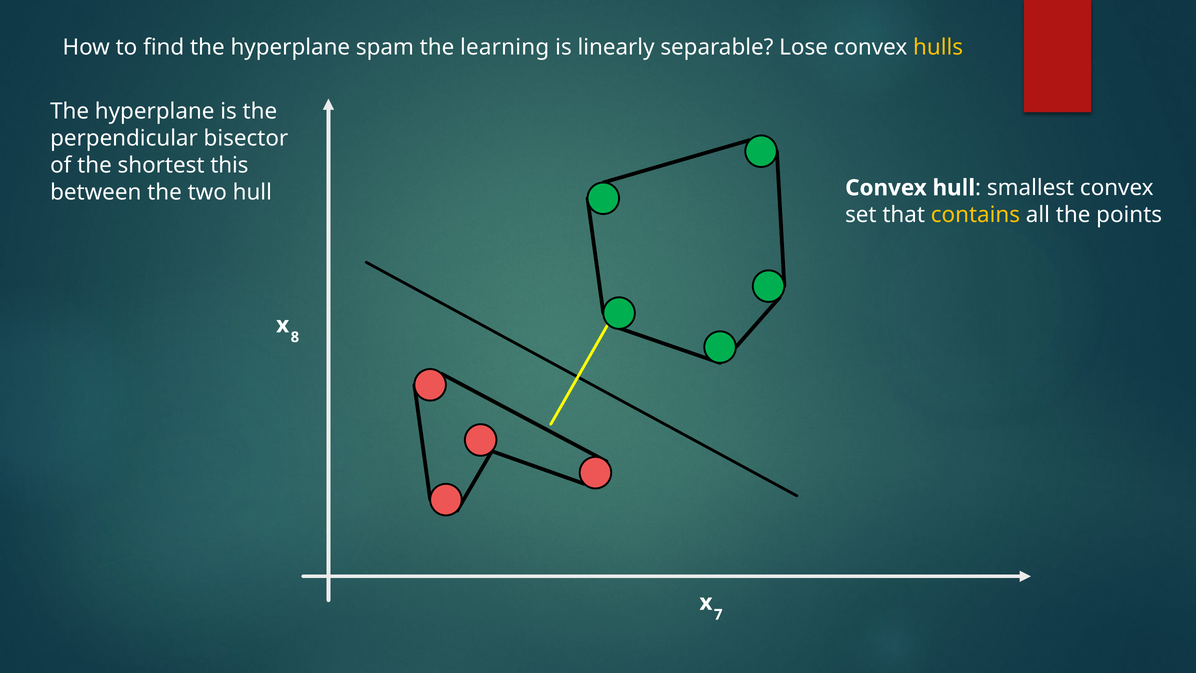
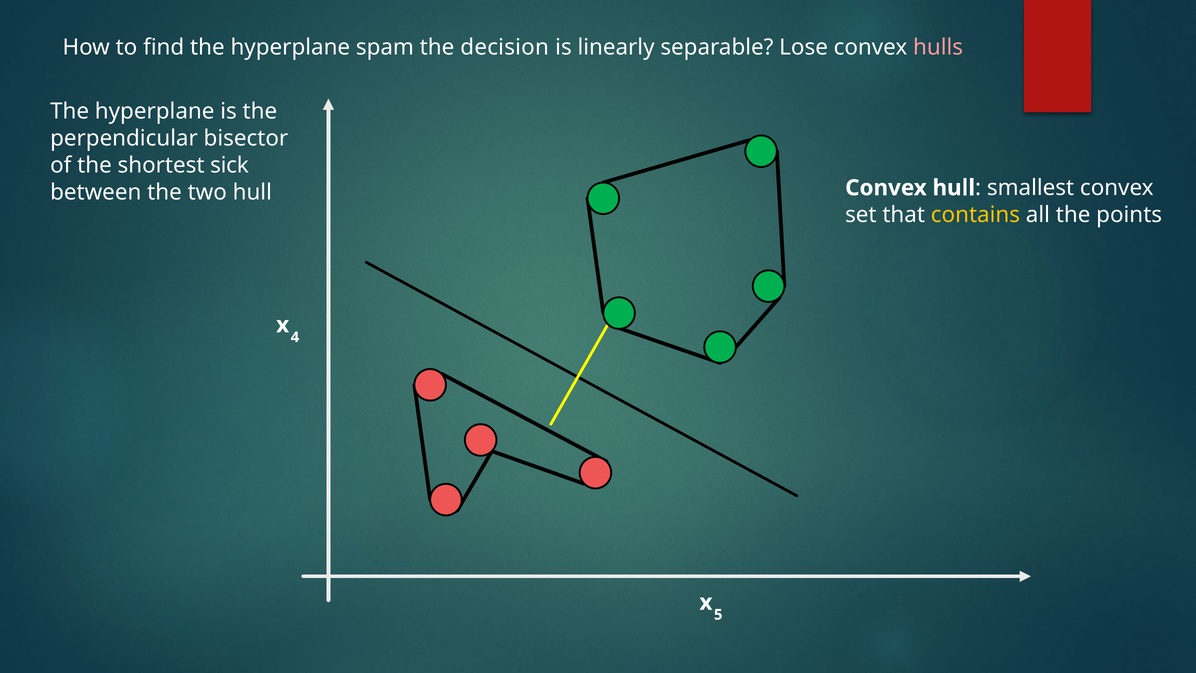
learning: learning -> decision
hulls colour: yellow -> pink
this: this -> sick
8: 8 -> 4
7: 7 -> 5
